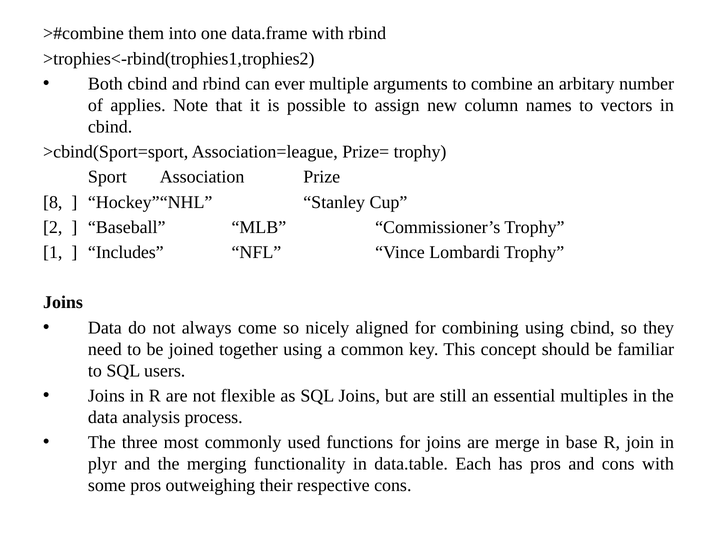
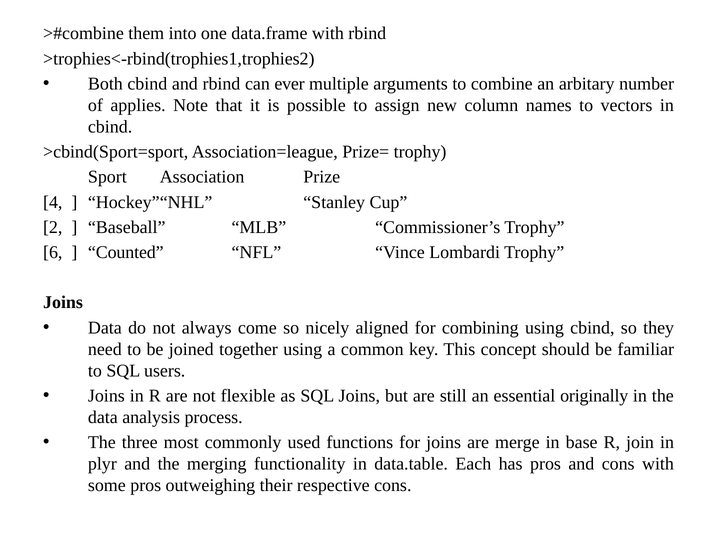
8: 8 -> 4
1: 1 -> 6
Includes: Includes -> Counted
multiples: multiples -> originally
